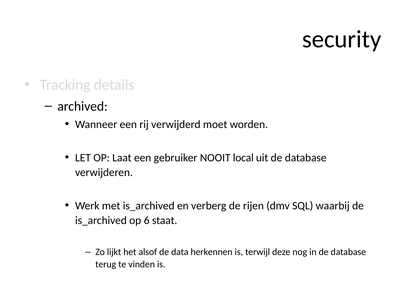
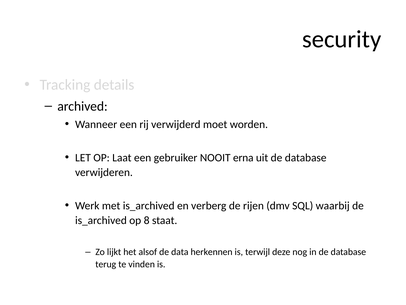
local: local -> erna
6: 6 -> 8
